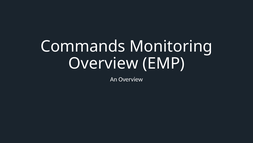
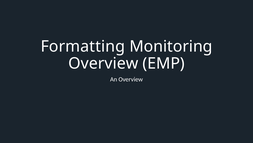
Commands: Commands -> Formatting
